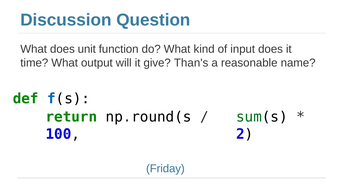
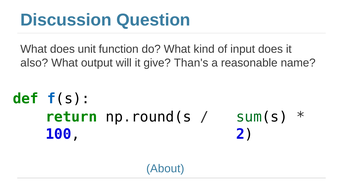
time: time -> also
Friday: Friday -> About
